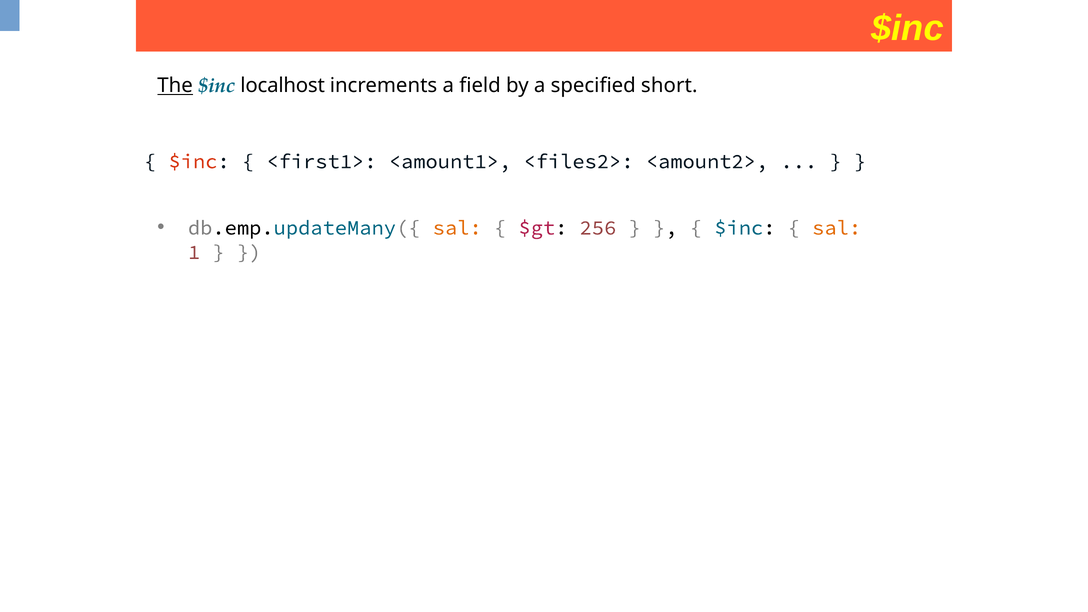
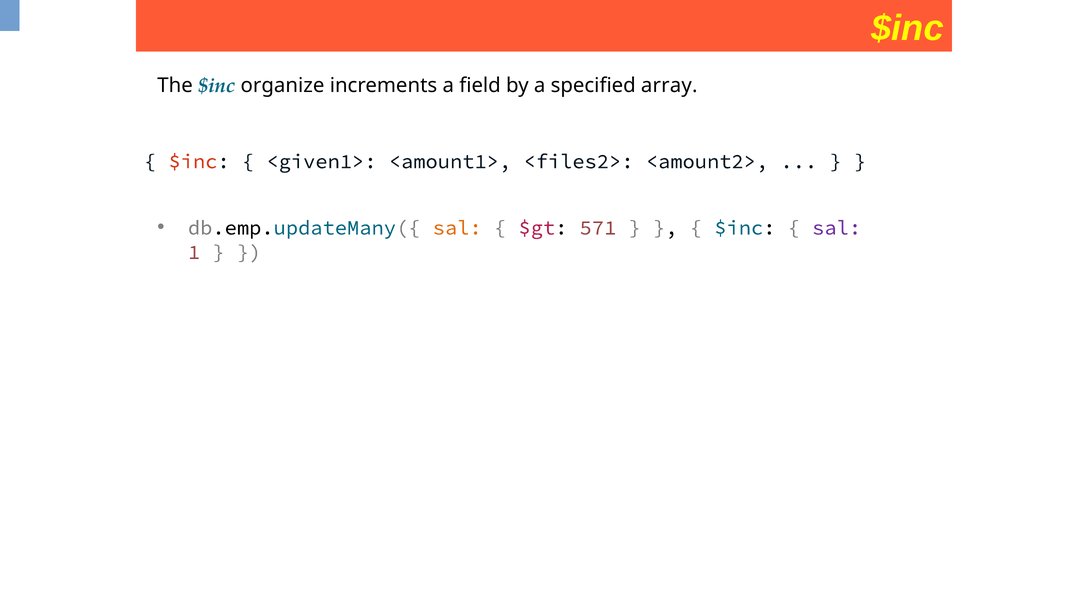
The underline: present -> none
localhost: localhost -> organize
short: short -> array
<first1>: <first1> -> <given1>
256: 256 -> 571
sal at (837, 228) colour: orange -> purple
